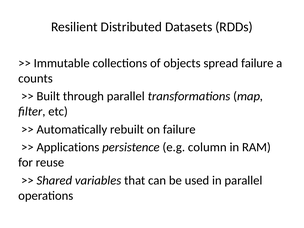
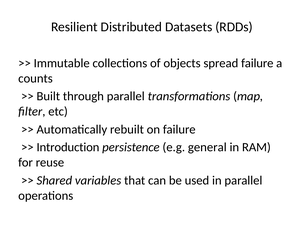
Applications: Applications -> Introduction
column: column -> general
